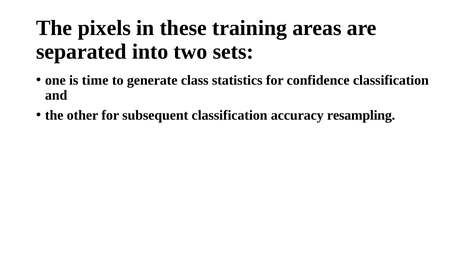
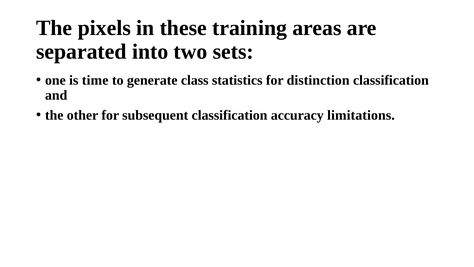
confidence: confidence -> distinction
resampling: resampling -> limitations
